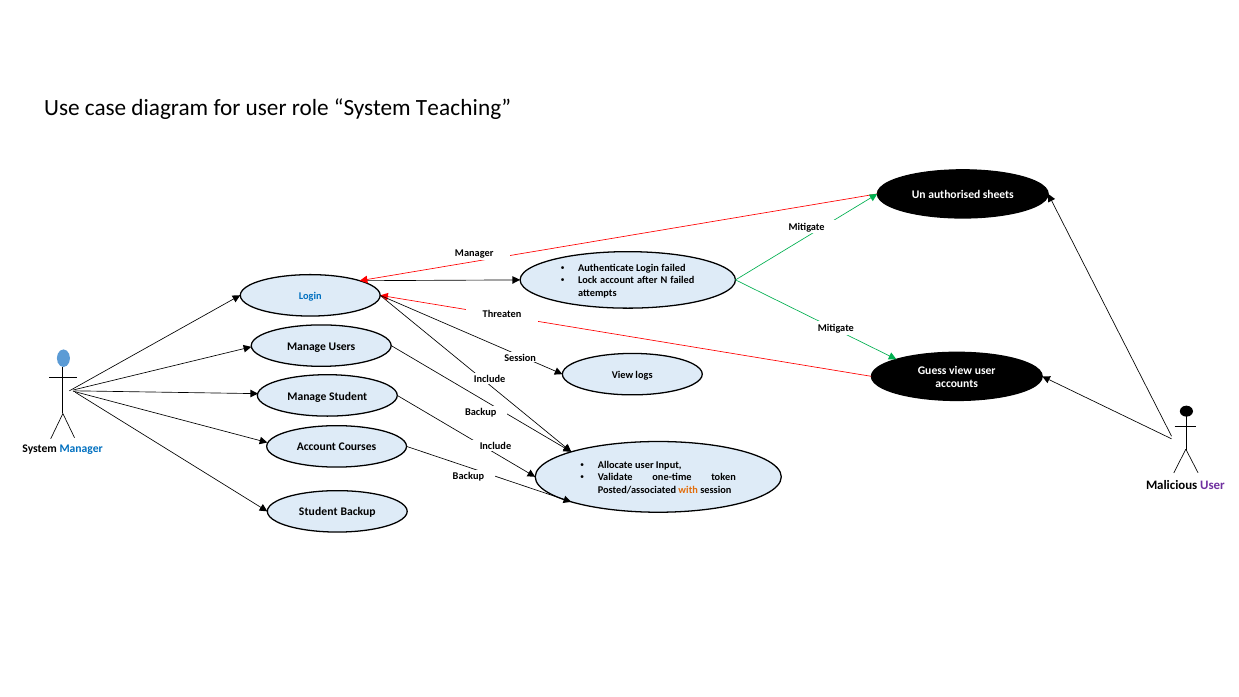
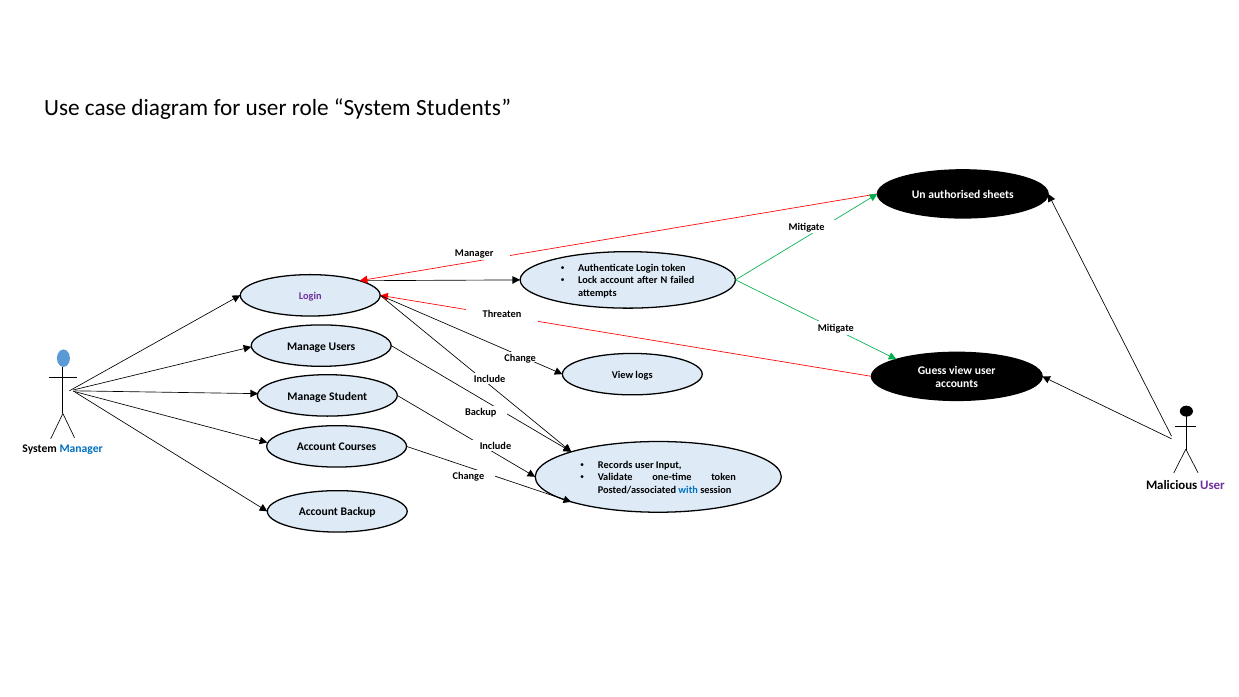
Teaching: Teaching -> Students
Login failed: failed -> token
Login at (310, 296) colour: blue -> purple
Session at (520, 358): Session -> Change
Allocate: Allocate -> Records
Backup at (468, 476): Backup -> Change
with colour: orange -> blue
Student at (318, 512): Student -> Account
